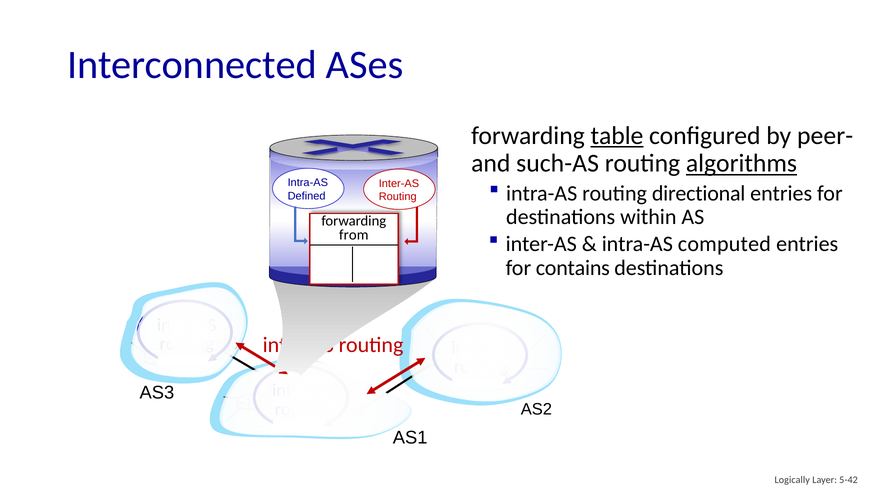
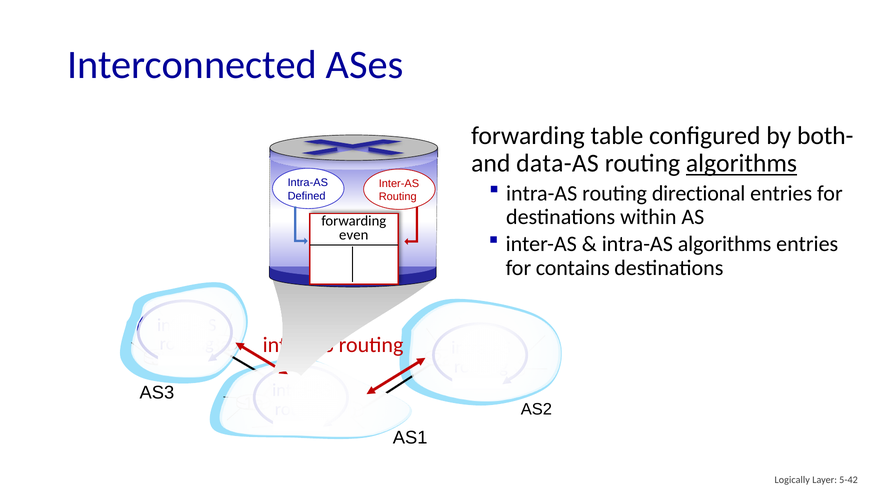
table underline: present -> none
peer-: peer- -> both-
such-AS: such-AS -> data-AS
from: from -> even
intra-AS computed: computed -> algorithms
